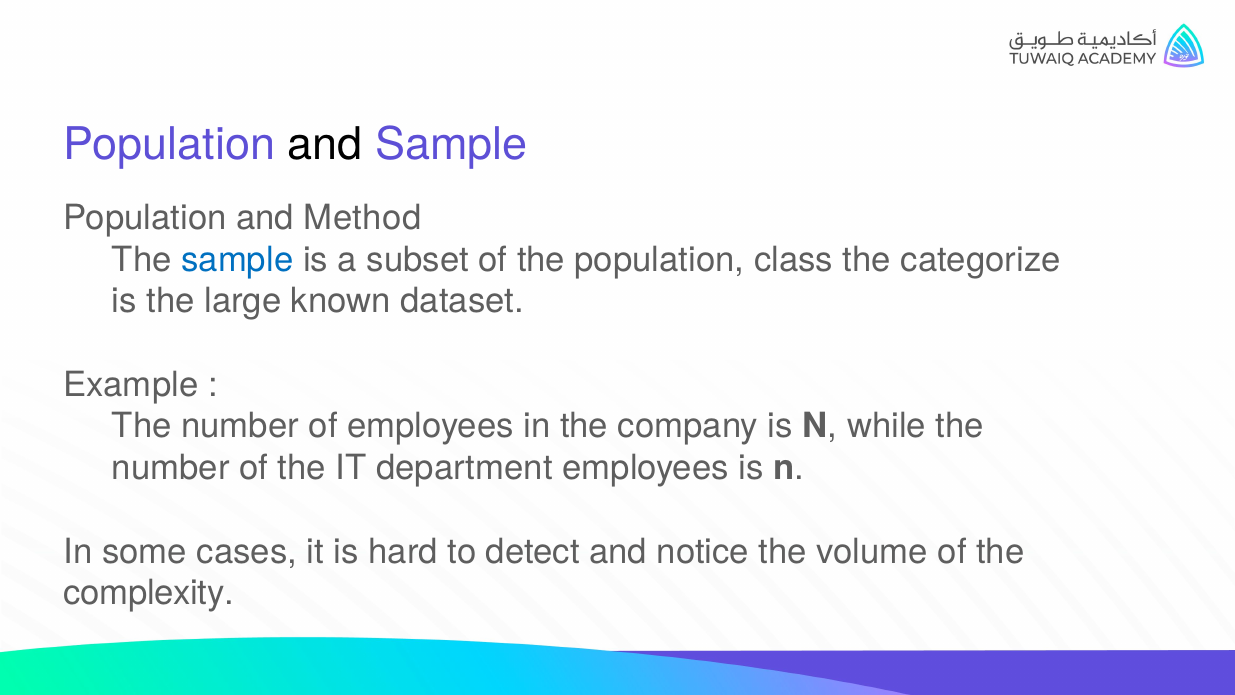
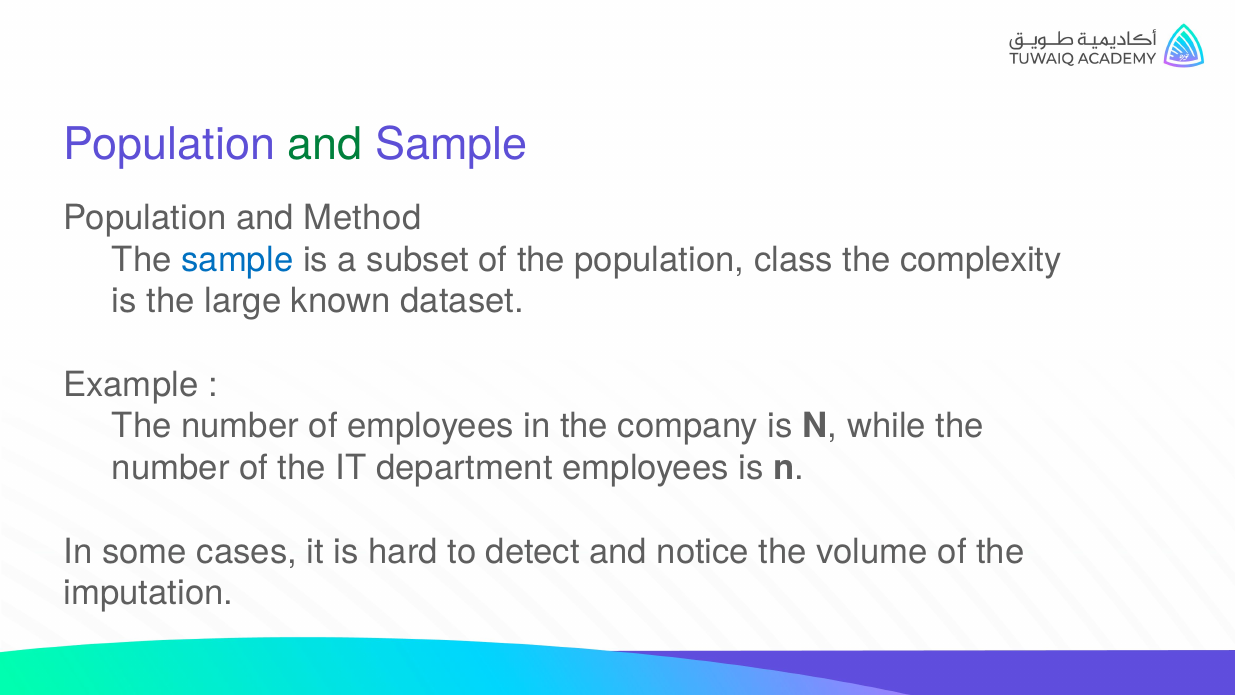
and at (325, 145) colour: black -> green
categorize: categorize -> complexity
complexity: complexity -> imputation
